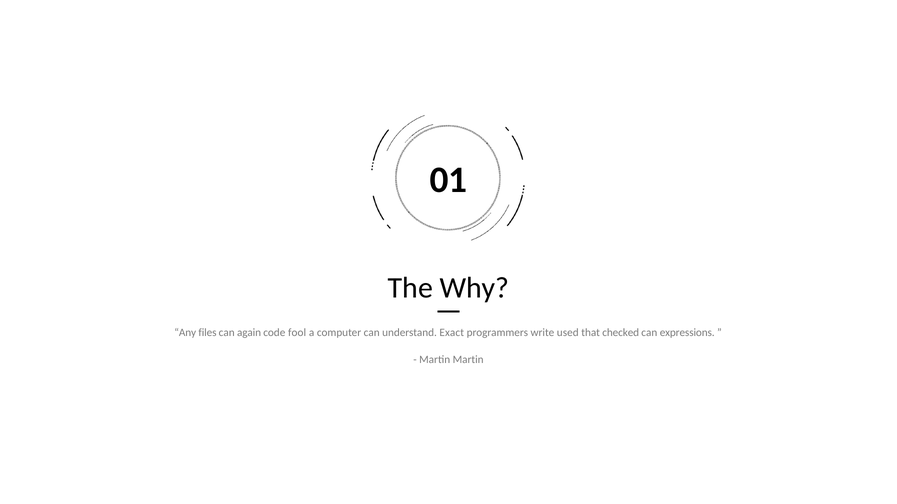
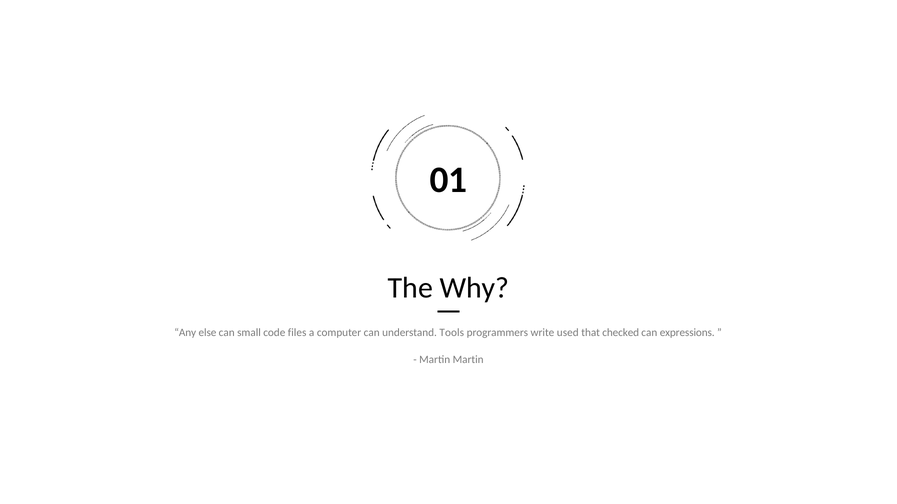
files: files -> else
again: again -> small
fool: fool -> files
Exact: Exact -> Tools
